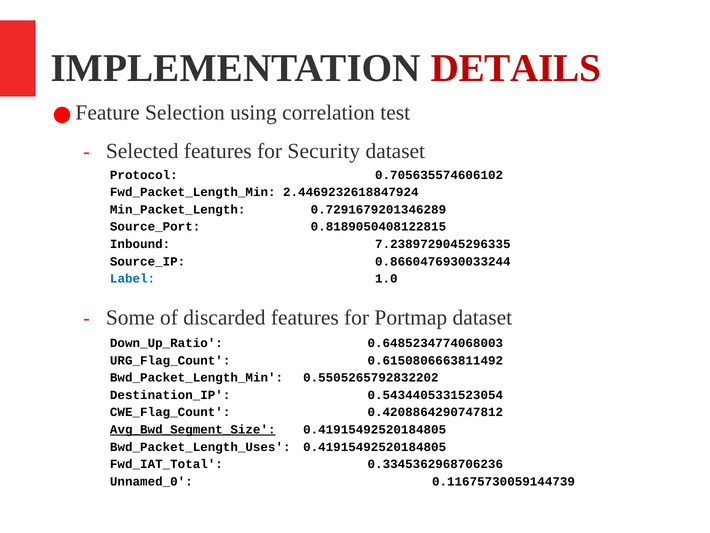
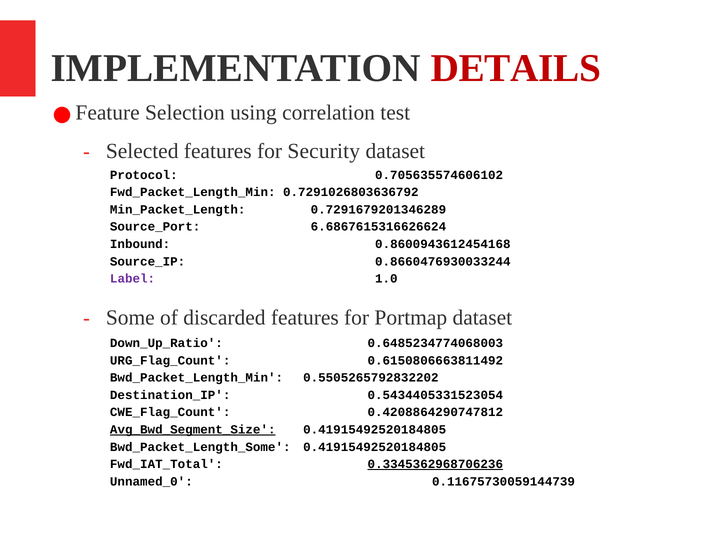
2.4469232618847924: 2.4469232618847924 -> 0.7291026803636792
0.8189050408122815: 0.8189050408122815 -> 6.6867615316626624
7.2389729045296335: 7.2389729045296335 -> 0.8600943612454168
Label colour: blue -> purple
Bwd_Packet_Length_Uses: Bwd_Packet_Length_Uses -> Bwd_Packet_Length_Some
0.3345362968706236 underline: none -> present
